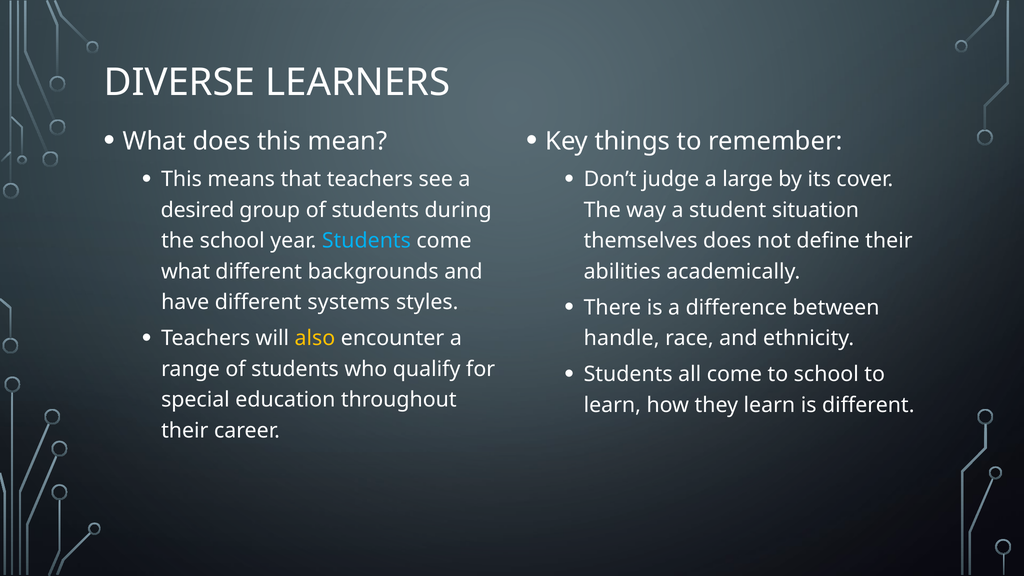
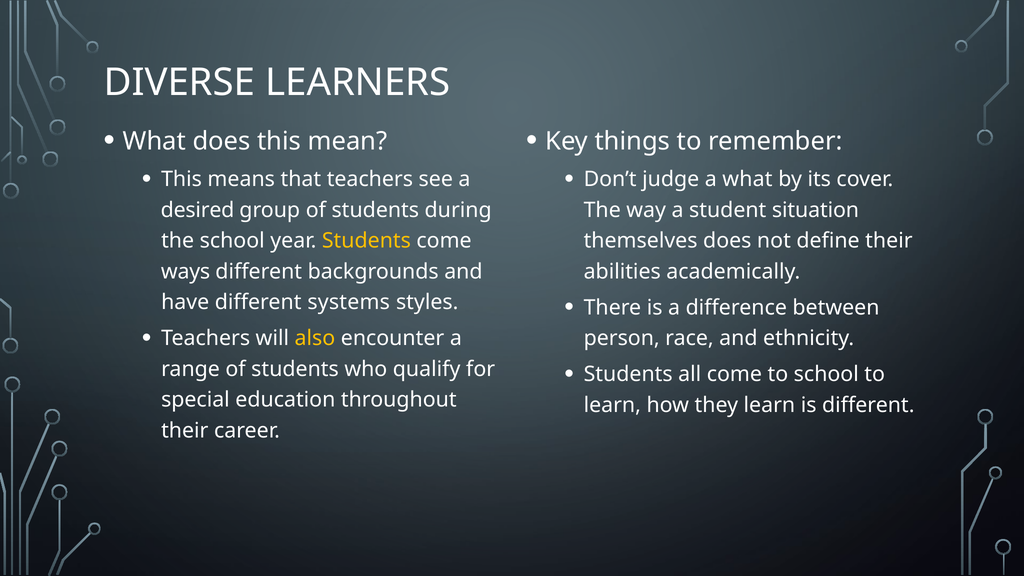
a large: large -> what
Students at (366, 241) colour: light blue -> yellow
what at (186, 272): what -> ways
handle: handle -> person
